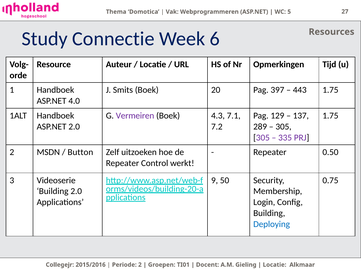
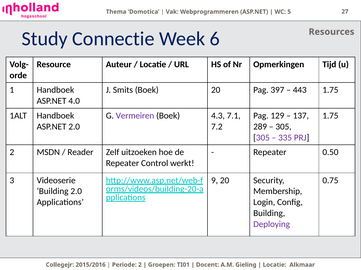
Button: Button -> Reader
9 50: 50 -> 20
Deploying colour: blue -> purple
